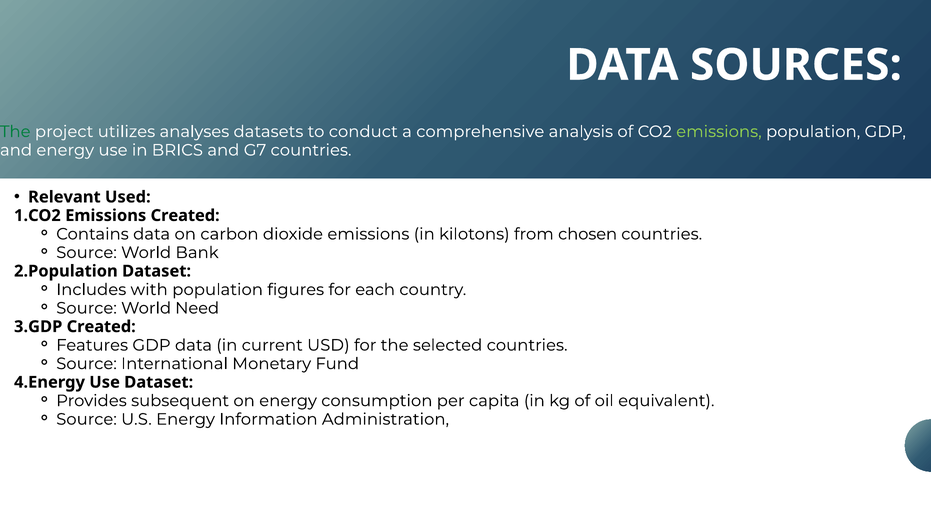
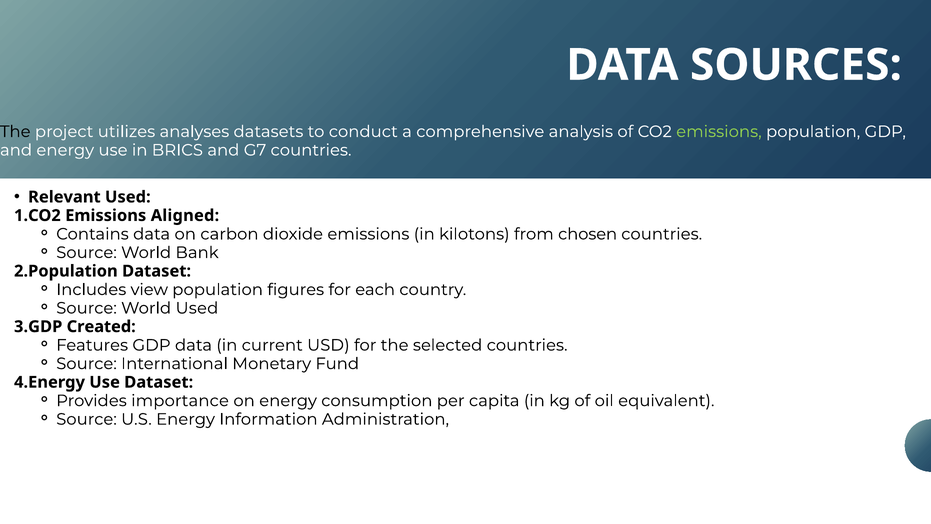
The at (15, 132) colour: green -> black
Emissions Created: Created -> Aligned
with: with -> view
World Need: Need -> Used
subsequent: subsequent -> importance
